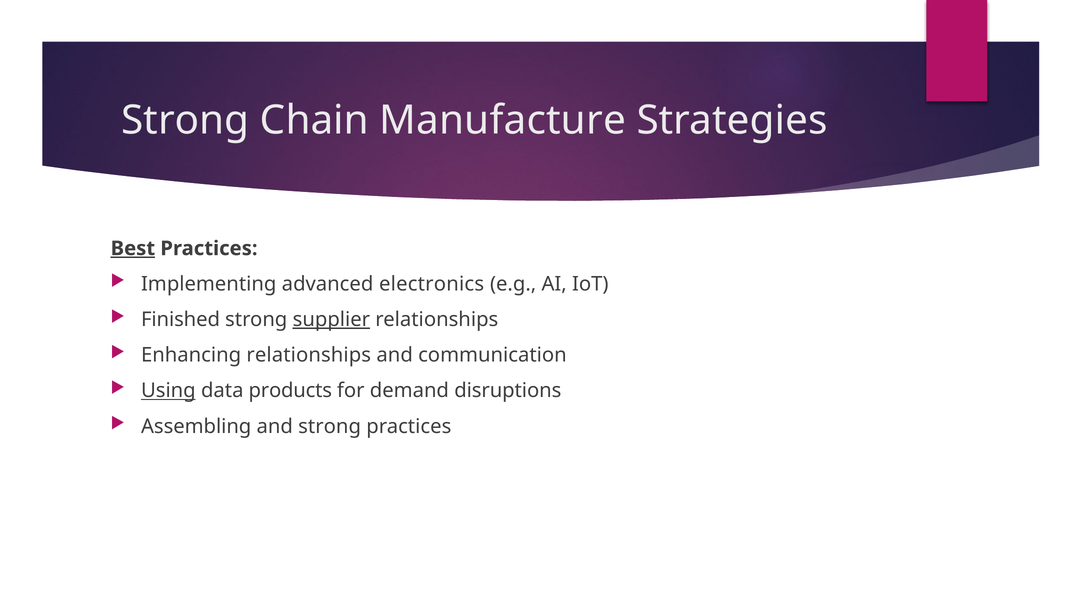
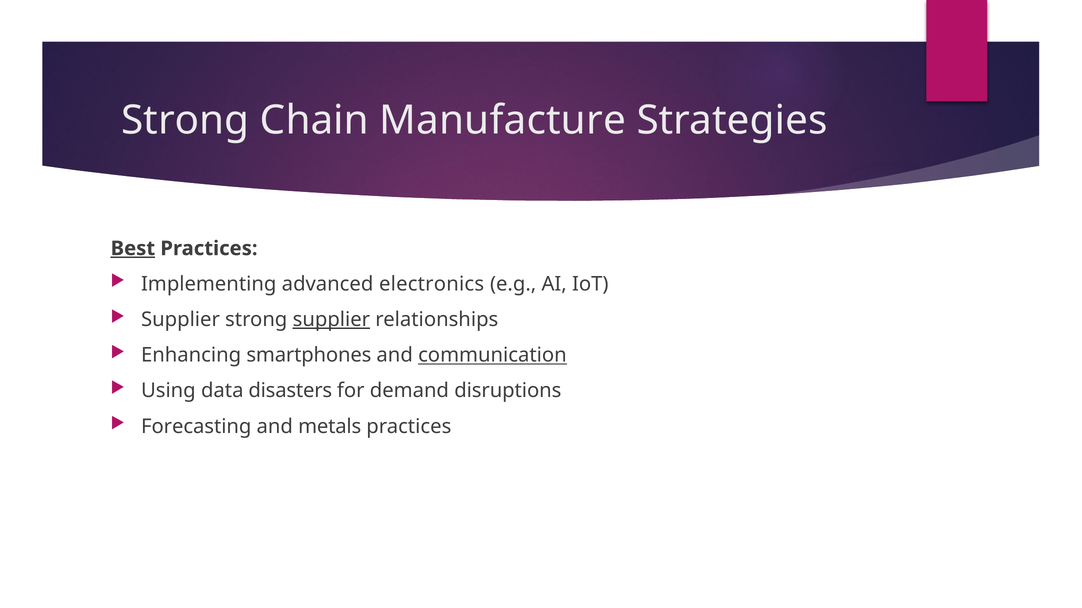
Finished at (181, 320): Finished -> Supplier
Enhancing relationships: relationships -> smartphones
communication underline: none -> present
Using underline: present -> none
products: products -> disasters
Assembling: Assembling -> Forecasting
and strong: strong -> metals
